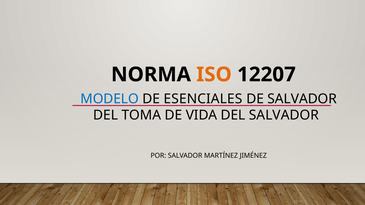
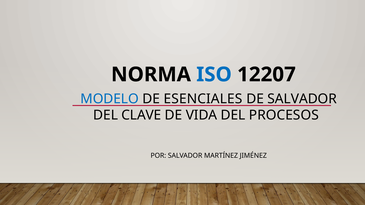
ISO colour: orange -> blue
TOMA: TOMA -> CLAVE
DEL SALVADOR: SALVADOR -> PROCESOS
